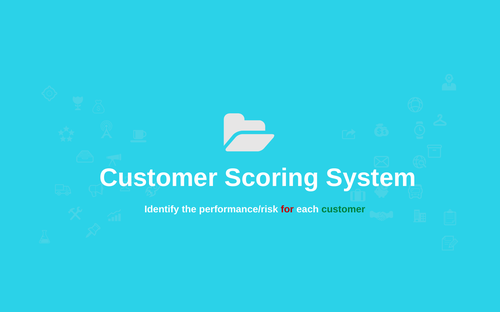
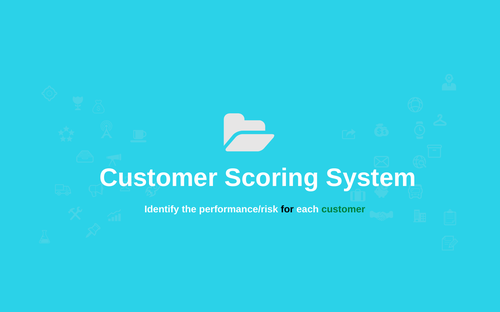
for colour: red -> black
